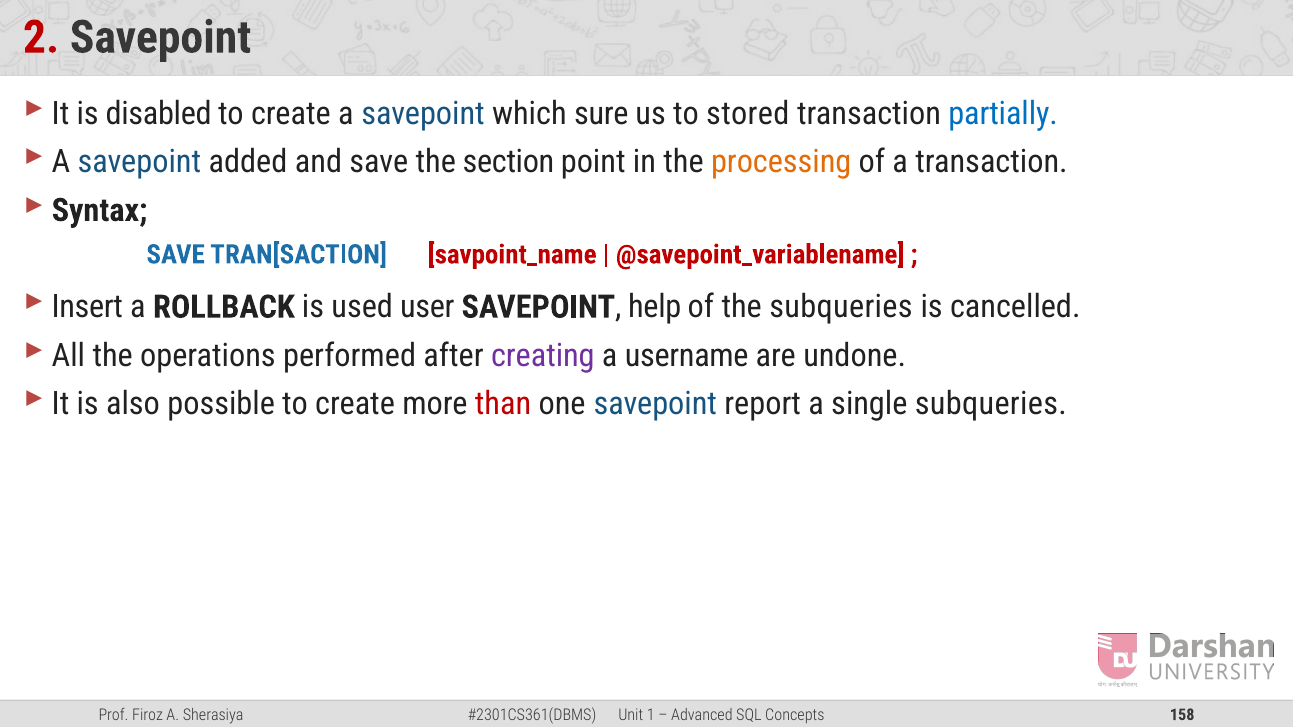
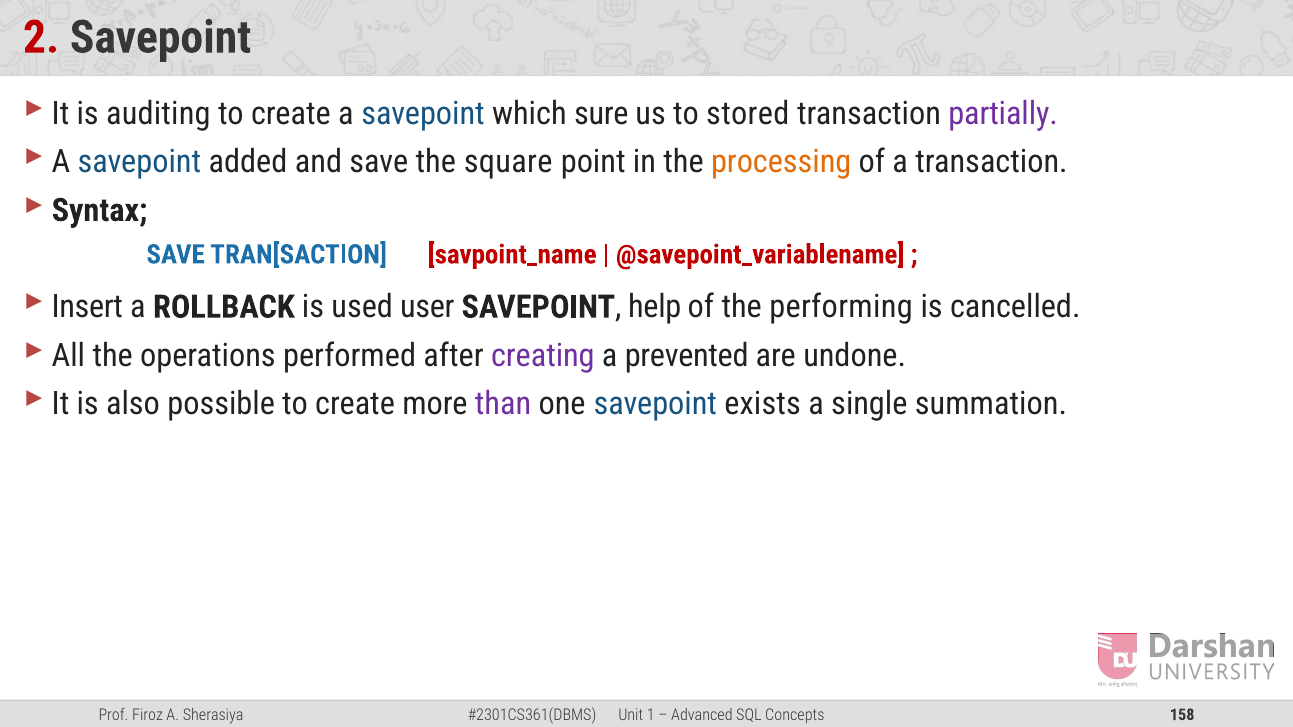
disabled: disabled -> auditing
partially colour: blue -> purple
section: section -> square
the subqueries: subqueries -> performing
username: username -> prevented
than colour: red -> purple
report: report -> exists
single subqueries: subqueries -> summation
